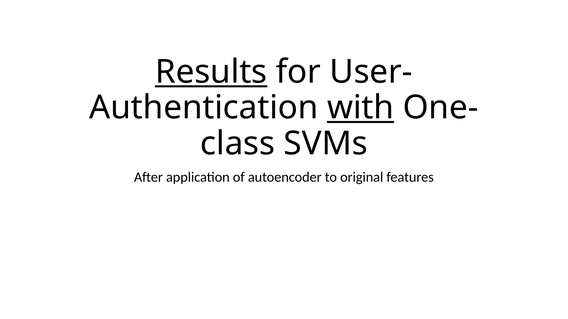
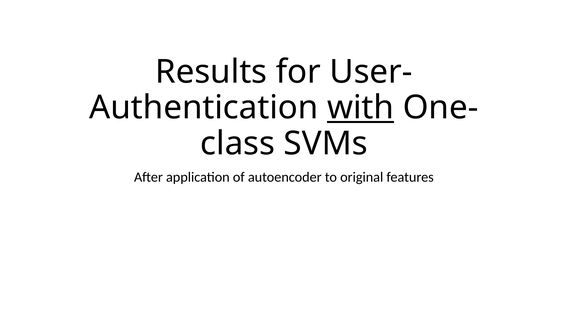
Results underline: present -> none
